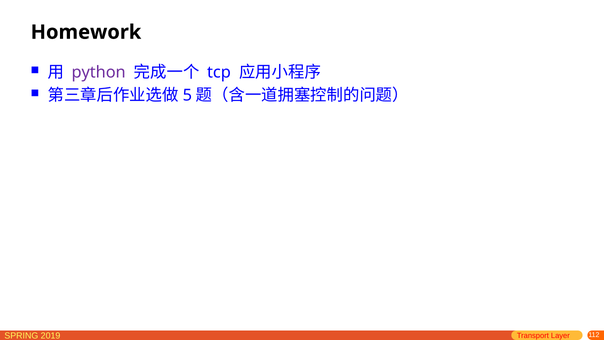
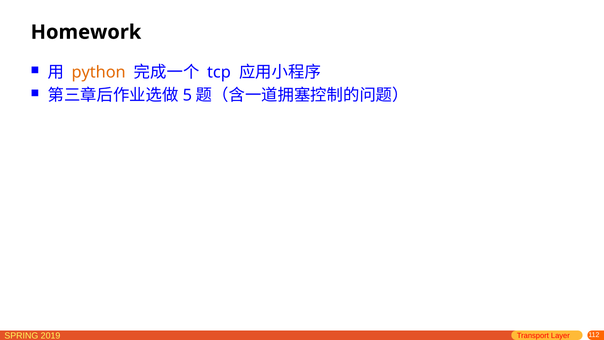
python colour: purple -> orange
